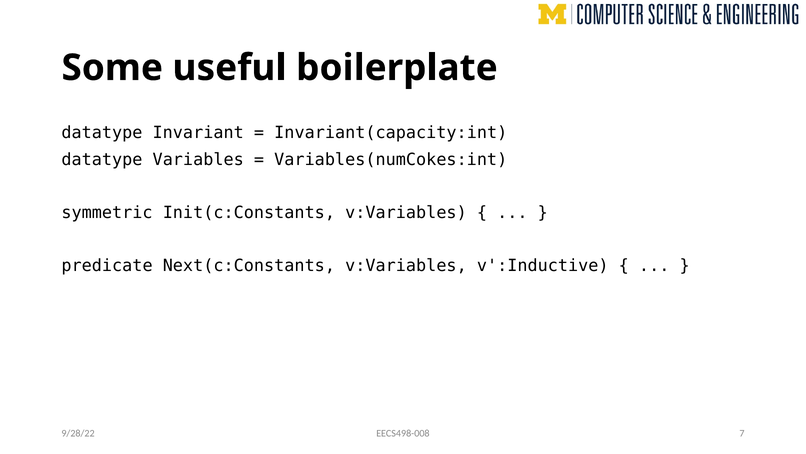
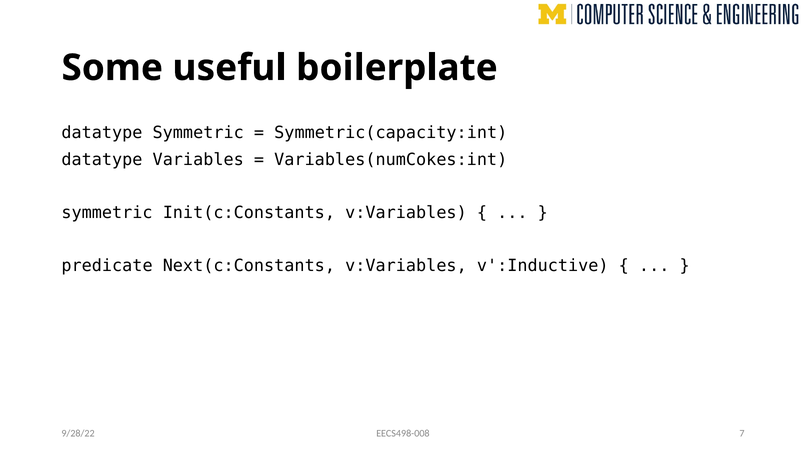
datatype Invariant: Invariant -> Symmetric
Invariant(capacity:int: Invariant(capacity:int -> Symmetric(capacity:int
